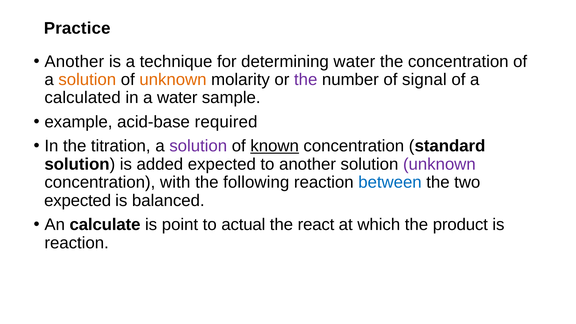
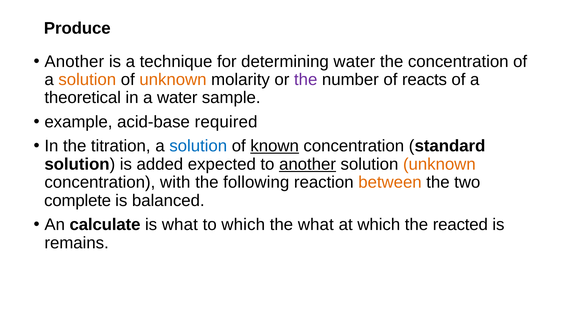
Practice: Practice -> Produce
signal: signal -> reacts
calculated: calculated -> theoretical
solution at (198, 146) colour: purple -> blue
another at (308, 164) underline: none -> present
unknown at (439, 164) colour: purple -> orange
between colour: blue -> orange
expected at (78, 201): expected -> complete
is point: point -> what
to actual: actual -> which
the react: react -> what
product: product -> reacted
reaction at (77, 243): reaction -> remains
